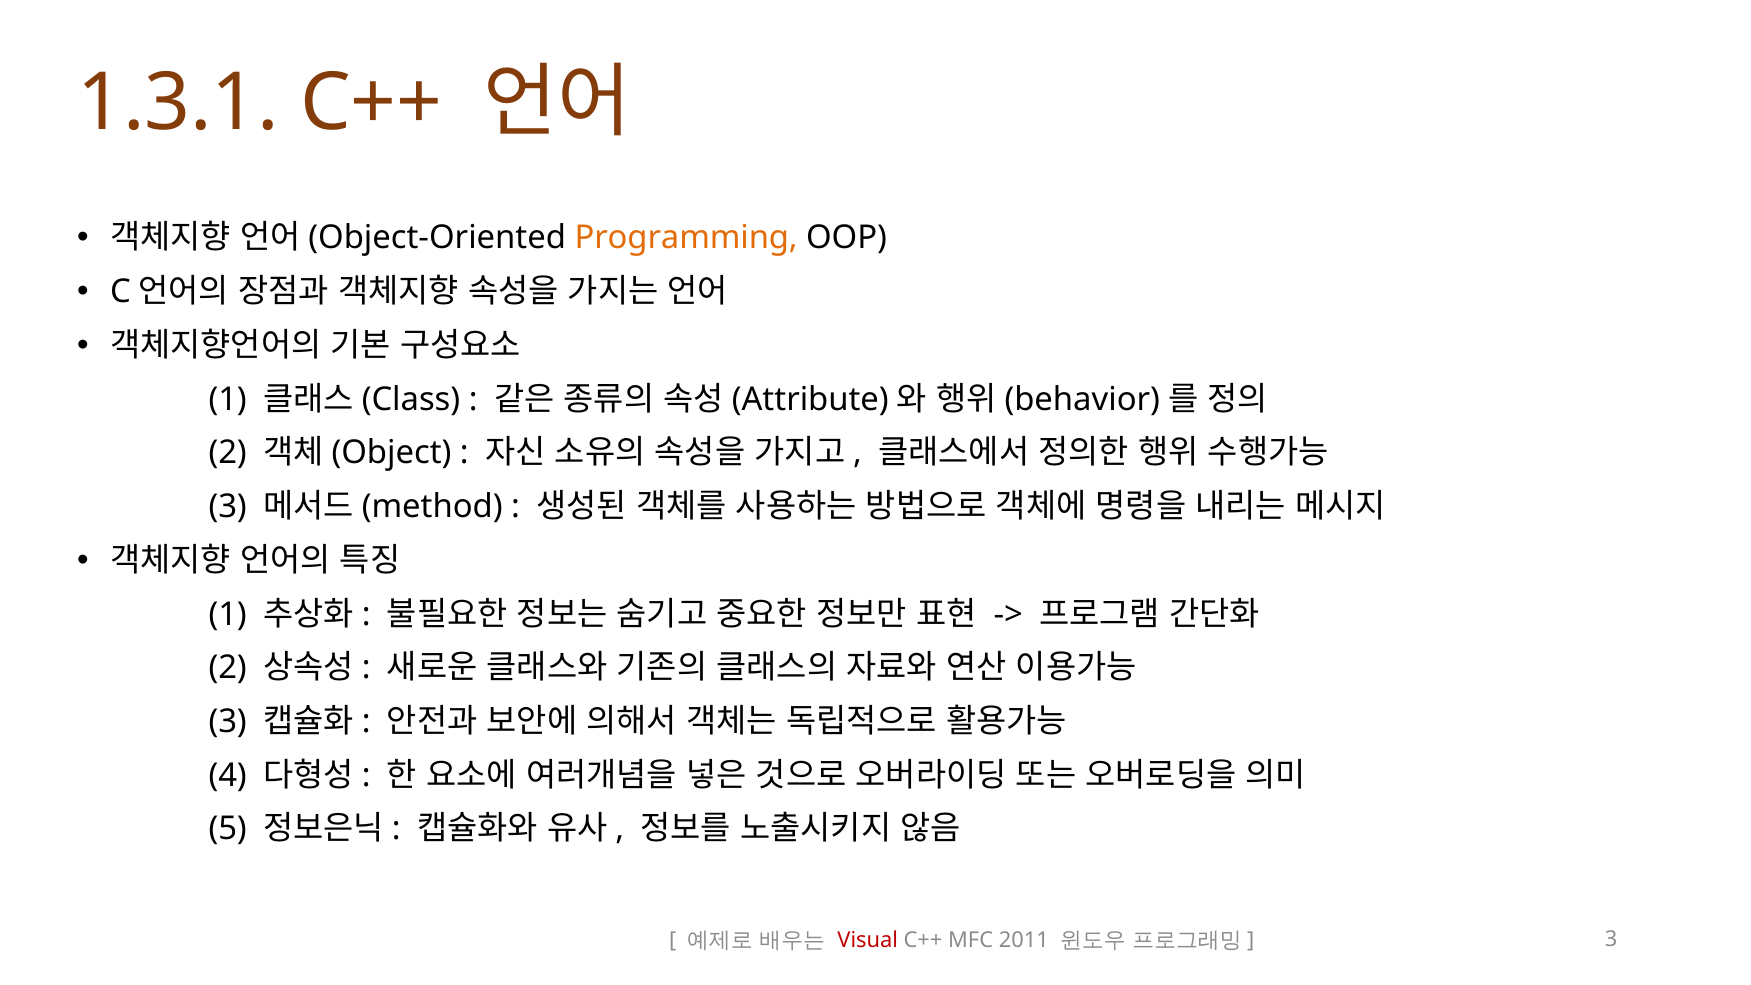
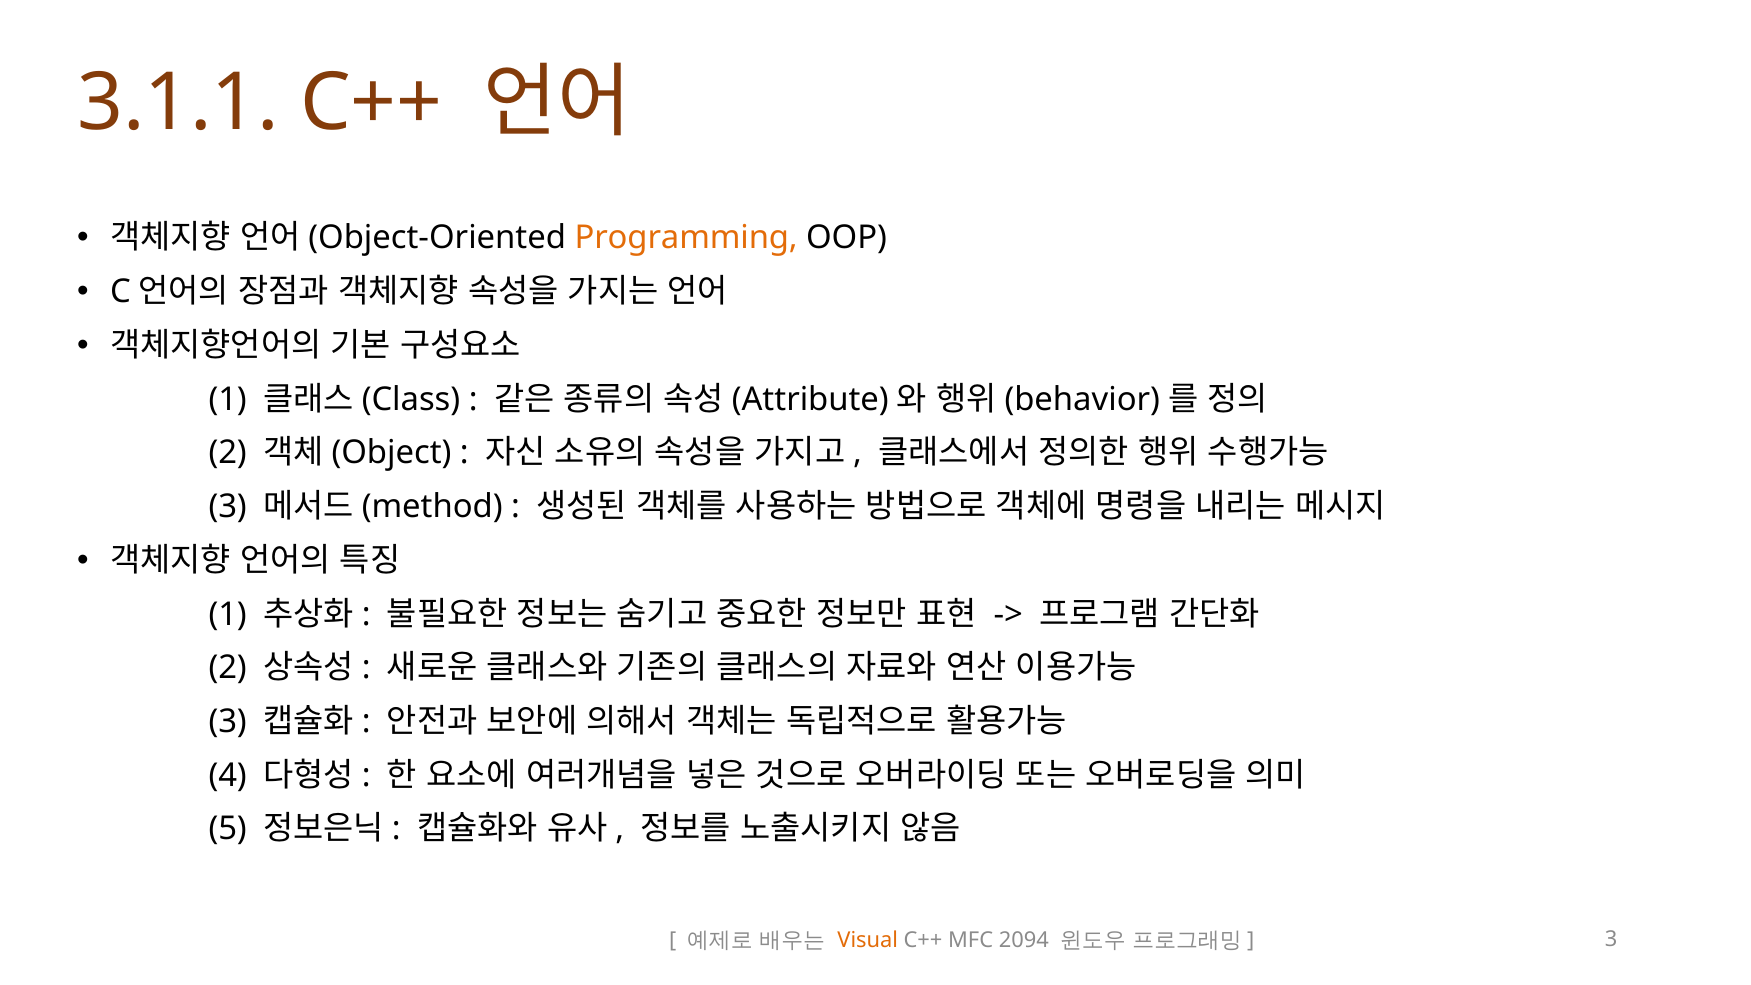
1.3.1: 1.3.1 -> 3.1.1
Visual colour: red -> orange
2011: 2011 -> 2094
